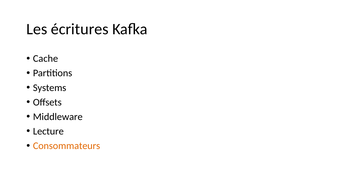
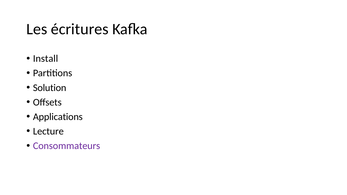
Cache: Cache -> Install
Systems: Systems -> Solution
Middleware: Middleware -> Applications
Consommateurs colour: orange -> purple
